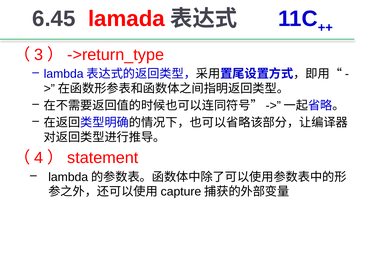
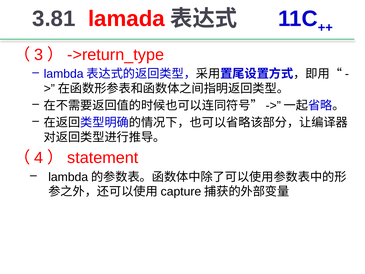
6.45: 6.45 -> 3.81
